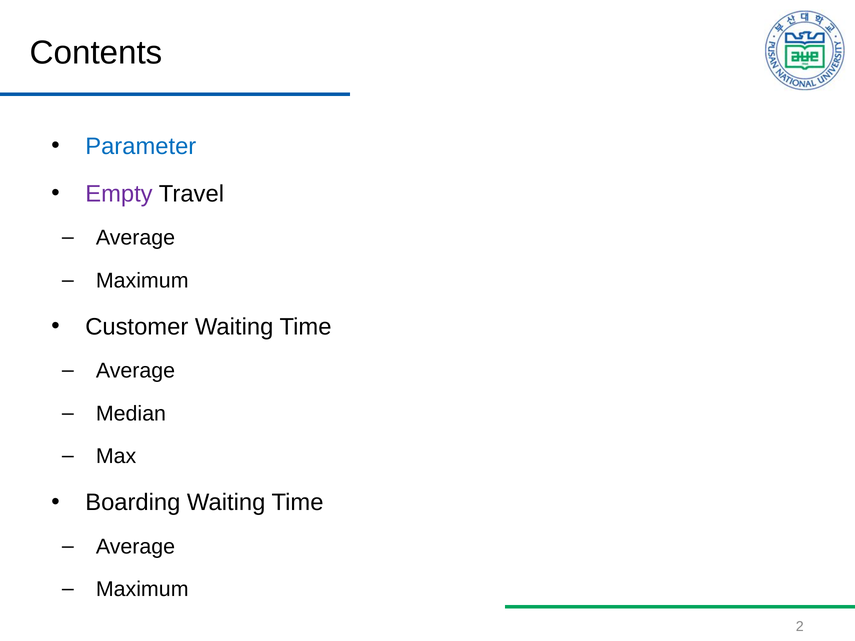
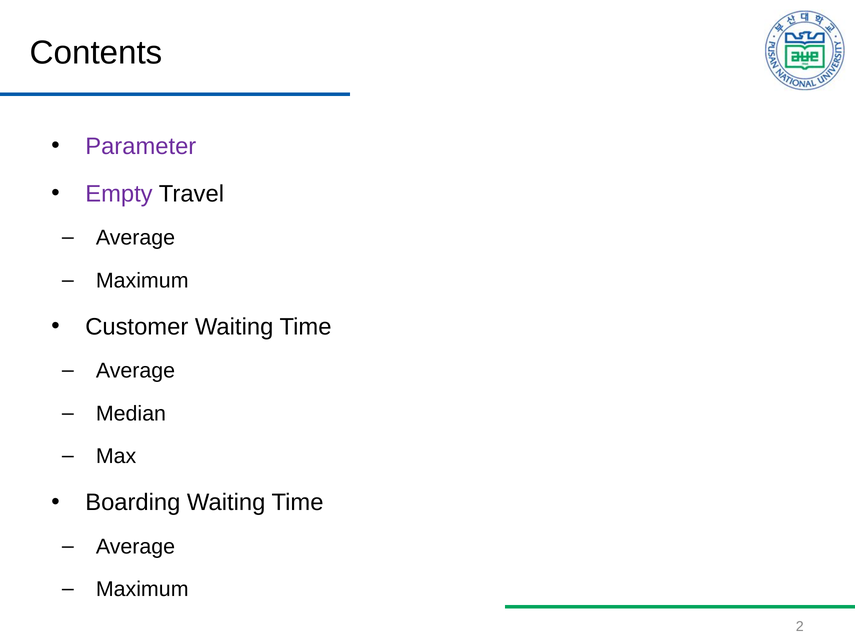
Parameter colour: blue -> purple
